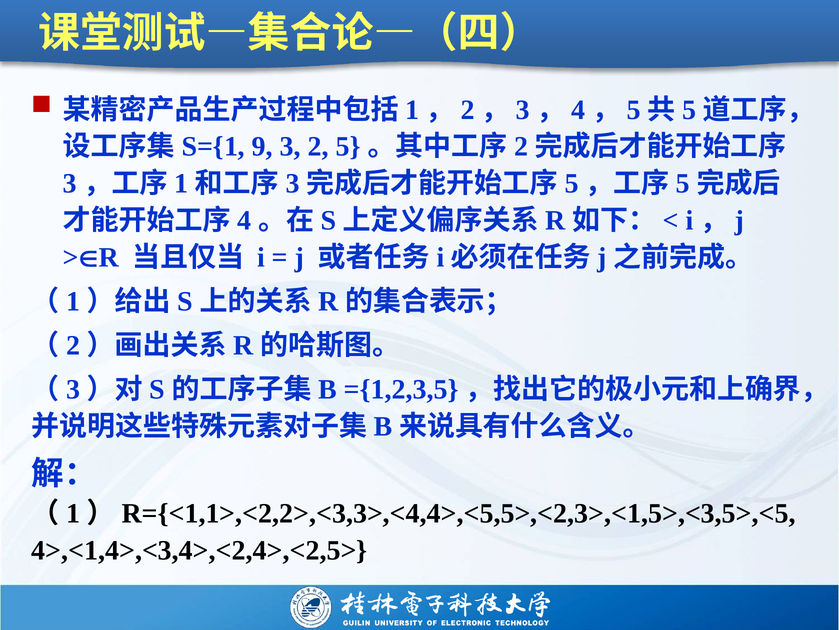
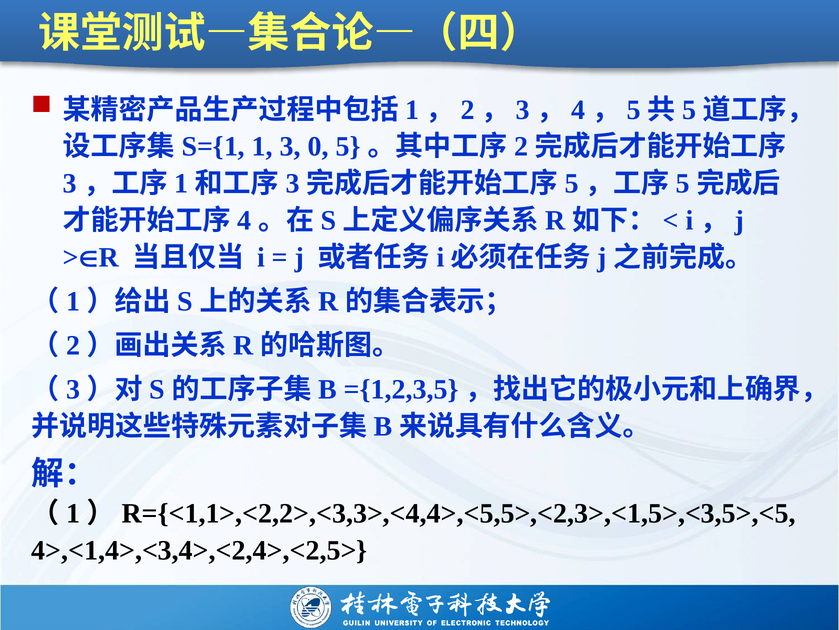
9: 9 -> 1
2: 2 -> 0
